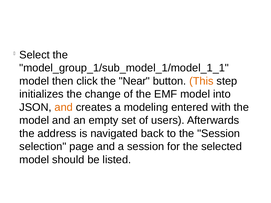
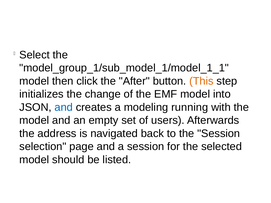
Near: Near -> After
and at (64, 107) colour: orange -> blue
entered: entered -> running
